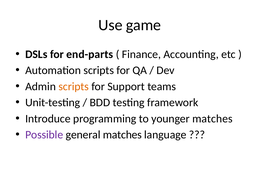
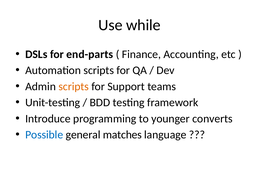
game: game -> while
younger matches: matches -> converts
Possible colour: purple -> blue
